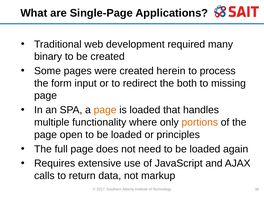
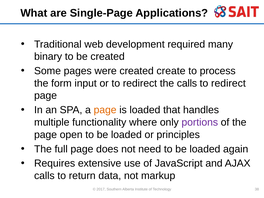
herein: herein -> create
the both: both -> calls
missing at (228, 83): missing -> redirect
portions colour: orange -> purple
